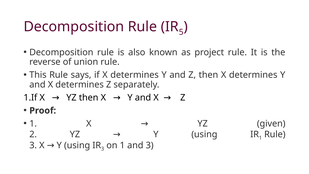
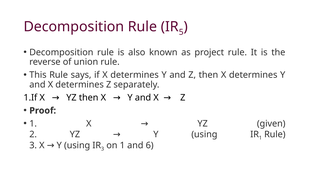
and 3: 3 -> 6
